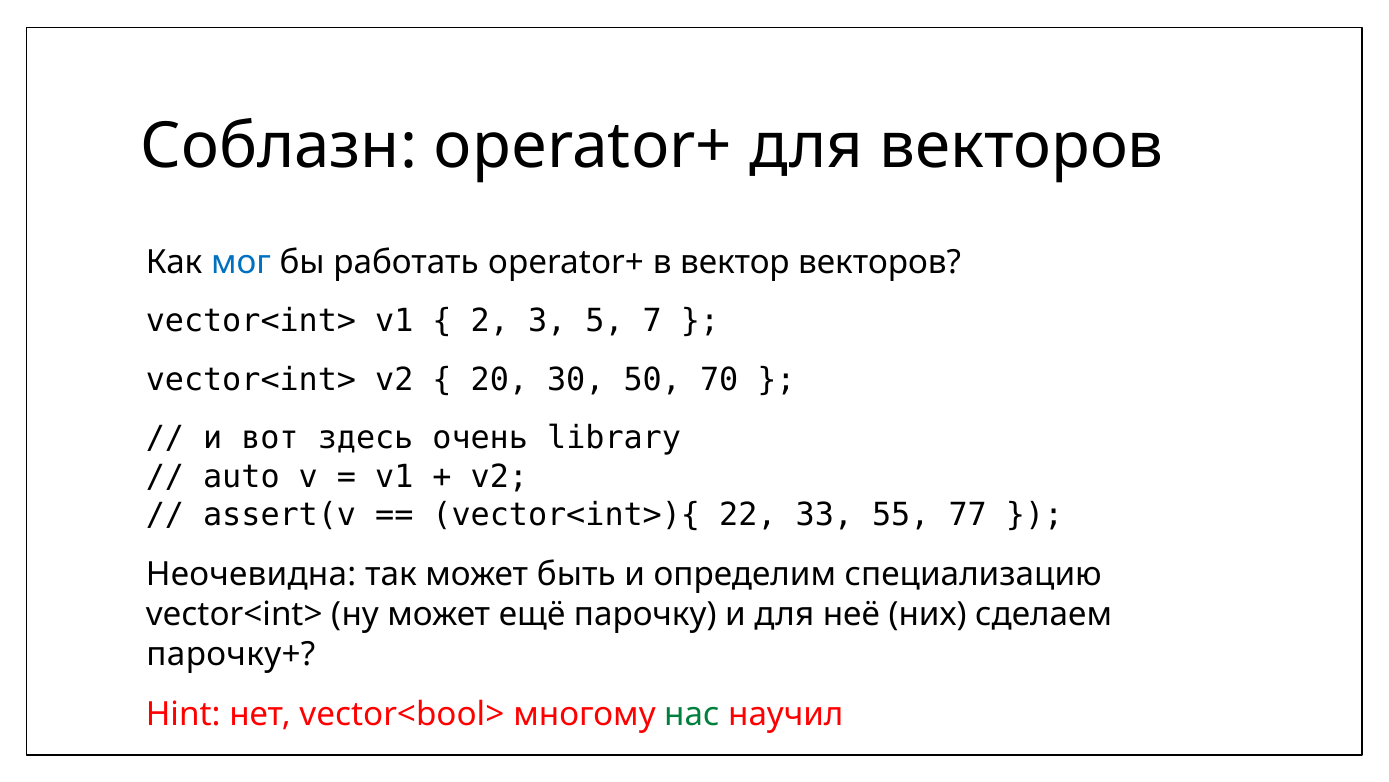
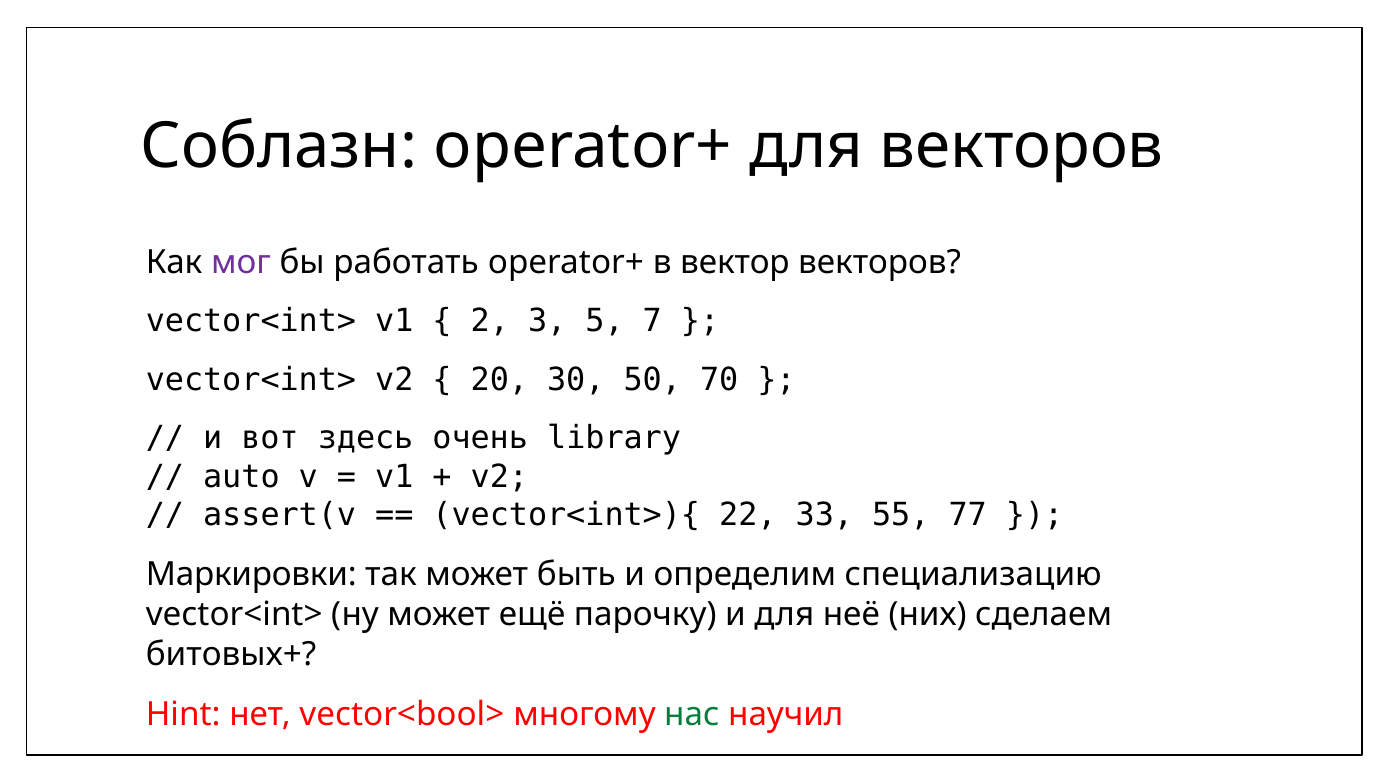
мог colour: blue -> purple
Неочевидна: Неочевидна -> Маркировки
парочку+: парочку+ -> битовых+
